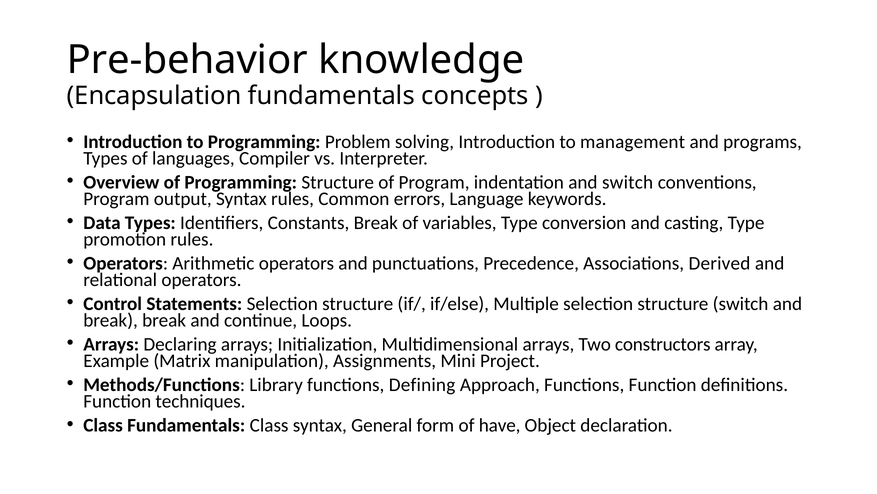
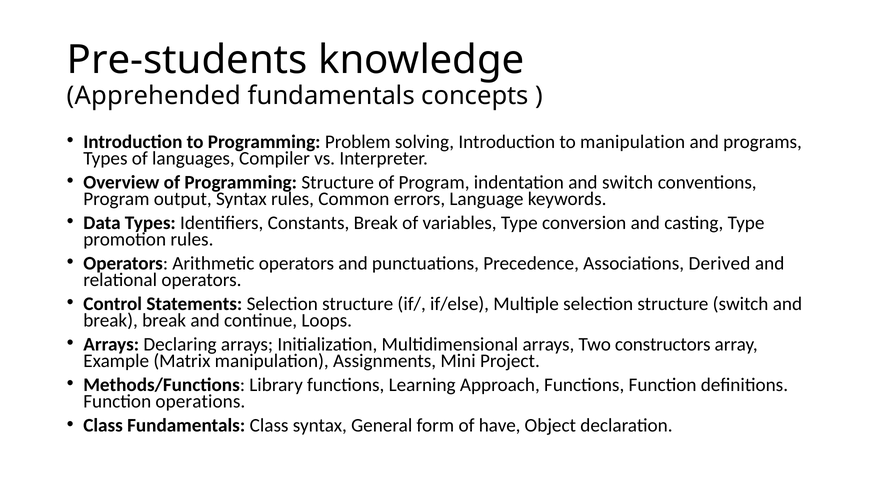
Pre-behavior: Pre-behavior -> Pre-students
Encapsulation: Encapsulation -> Apprehended
to management: management -> manipulation
Defining: Defining -> Learning
techniques: techniques -> operations
